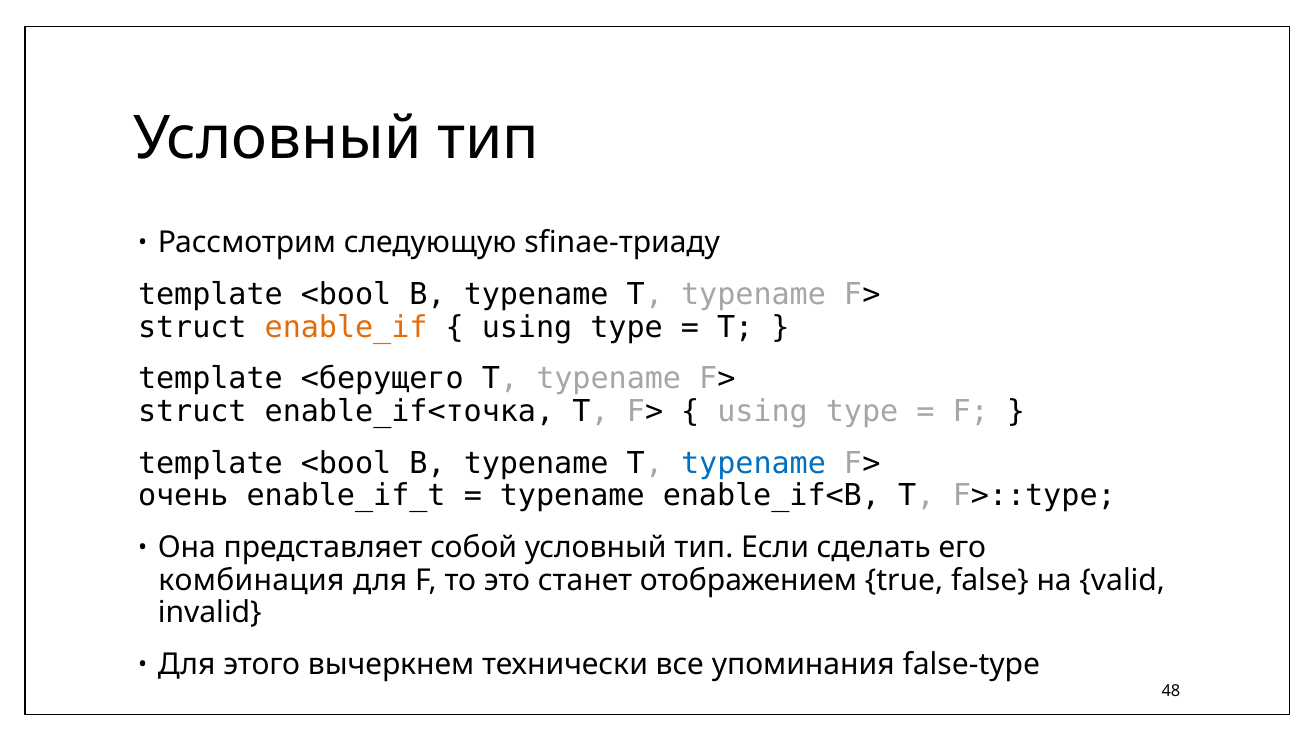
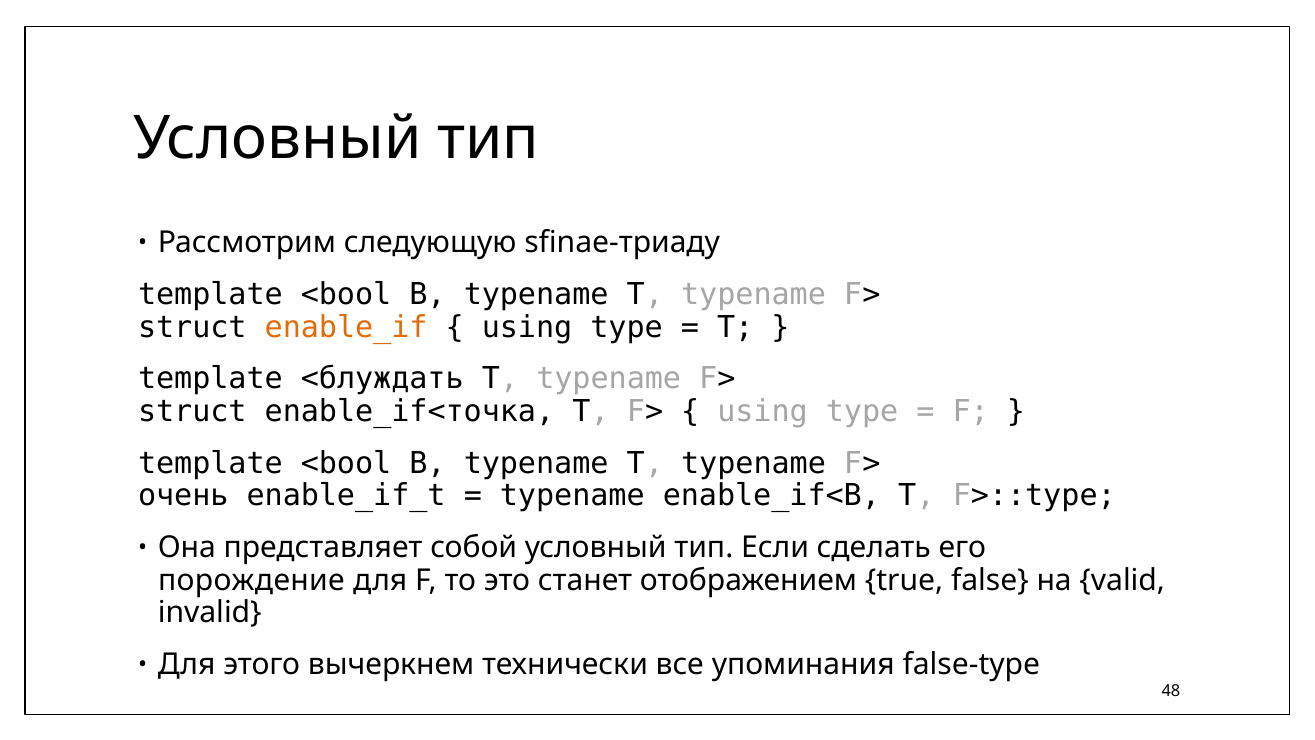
<берущего: <берущего -> <блуждать
typename at (754, 463) colour: blue -> black
комбинация: комбинация -> порождение
